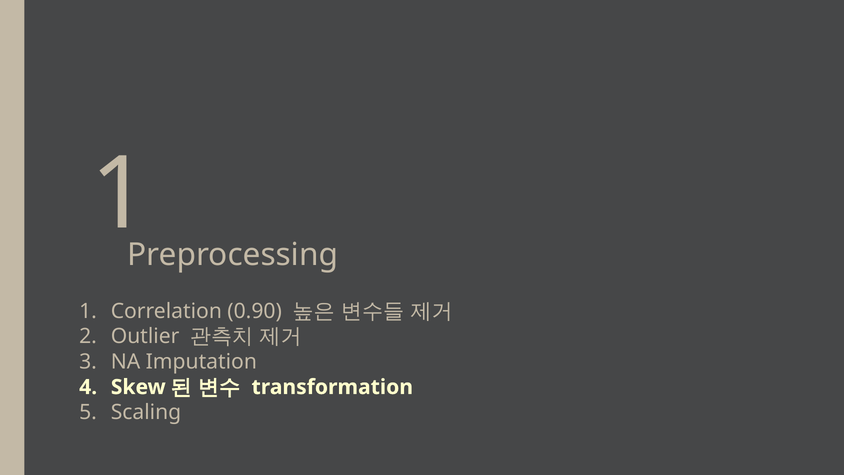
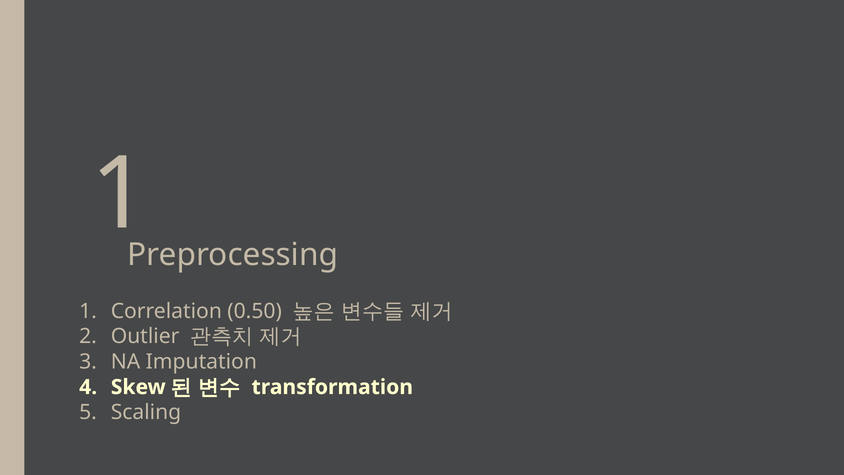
0.90: 0.90 -> 0.50
